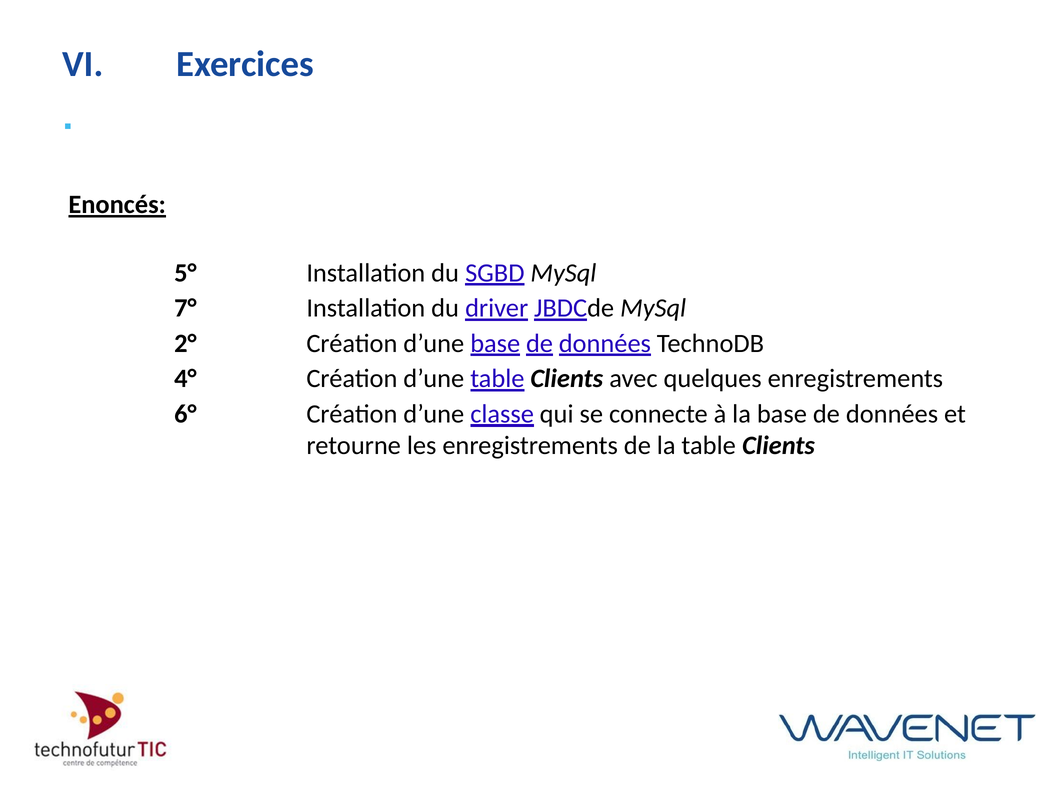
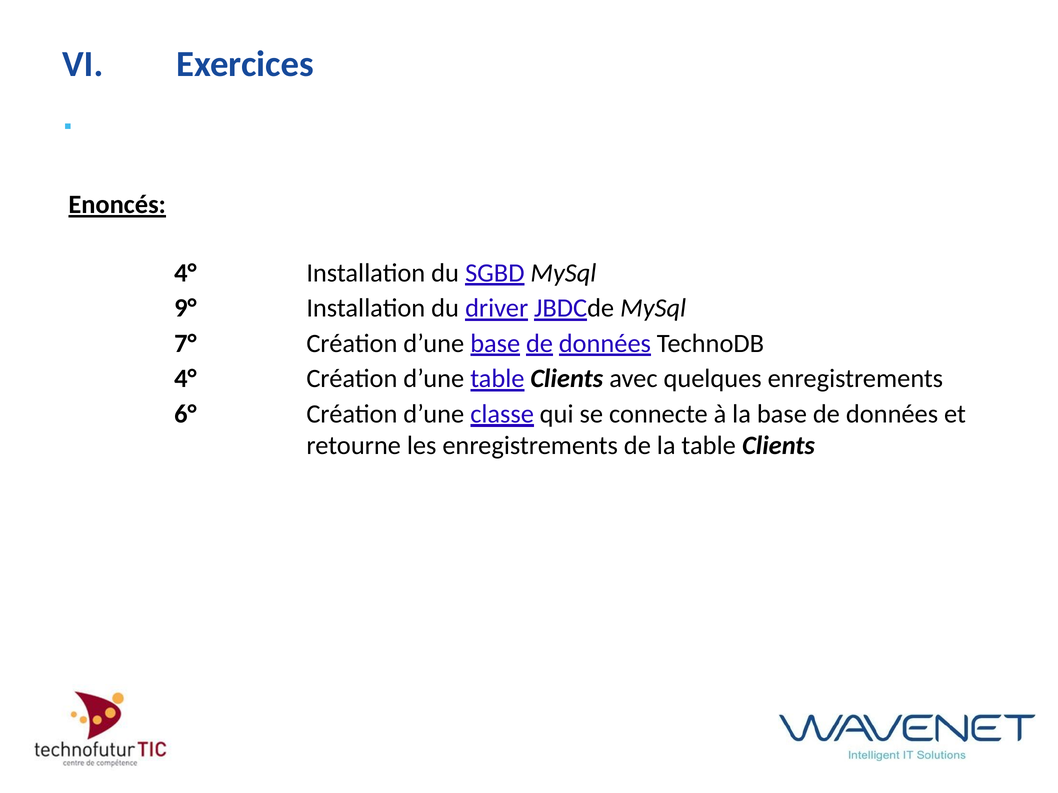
5° at (185, 273): 5° -> 4°
7°: 7° -> 9°
2°: 2° -> 7°
